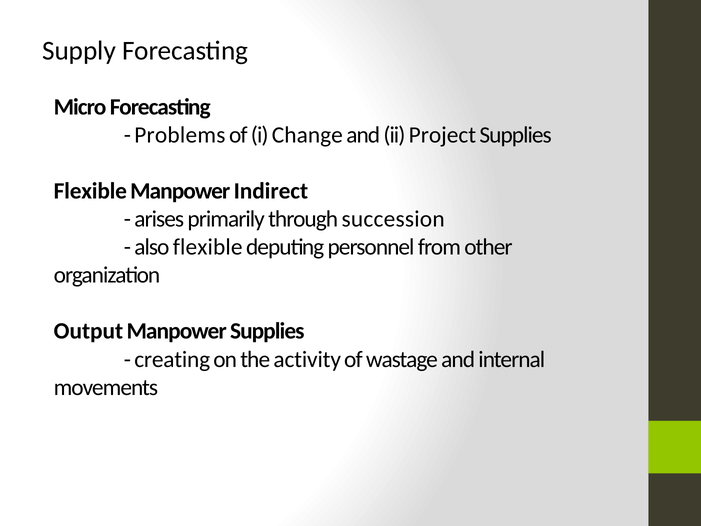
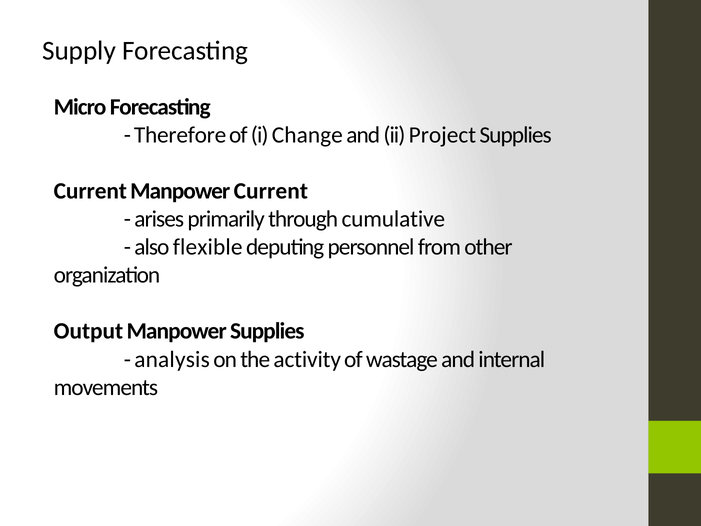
Problems: Problems -> Therefore
Flexible at (90, 191): Flexible -> Current
Manpower Indirect: Indirect -> Current
succession: succession -> cumulative
creating: creating -> analysis
